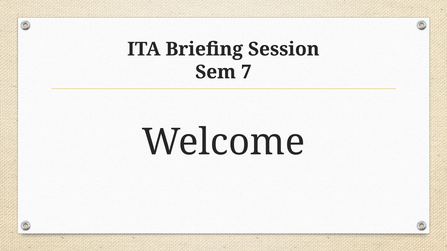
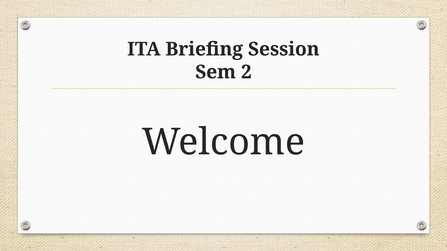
7: 7 -> 2
